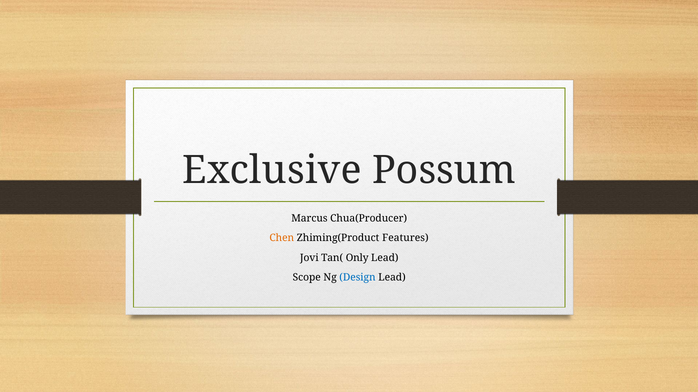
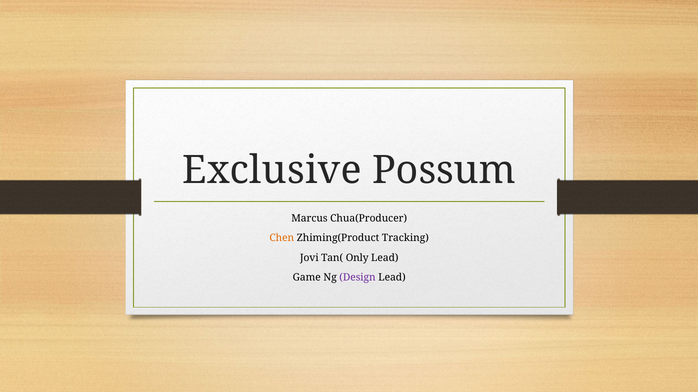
Features: Features -> Tracking
Scope: Scope -> Game
Design colour: blue -> purple
